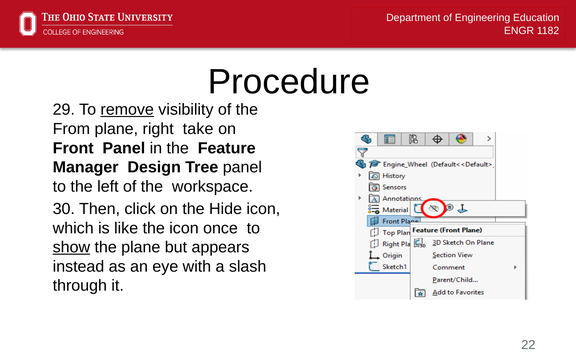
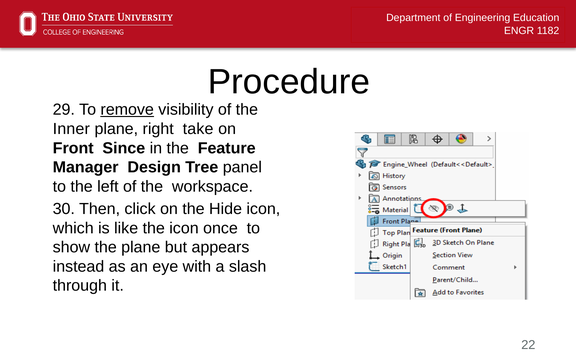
From: From -> Inner
Front Panel: Panel -> Since
show underline: present -> none
